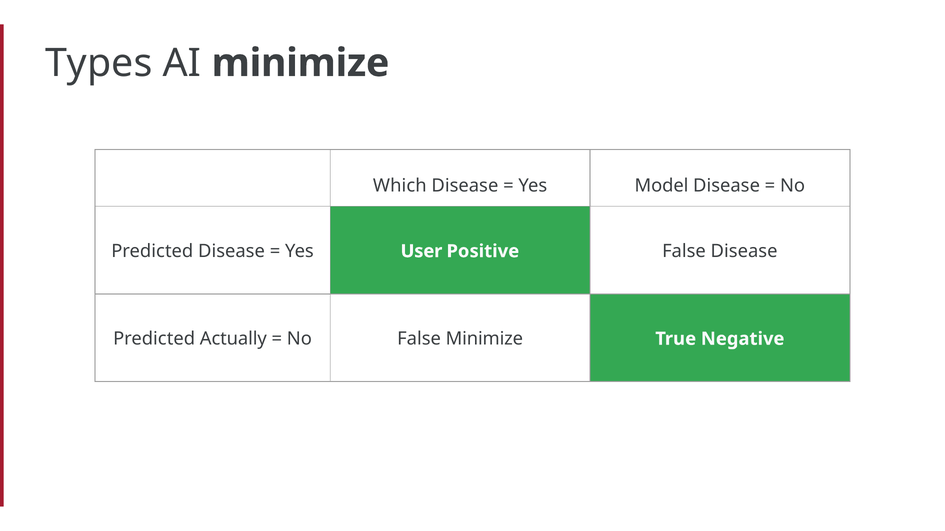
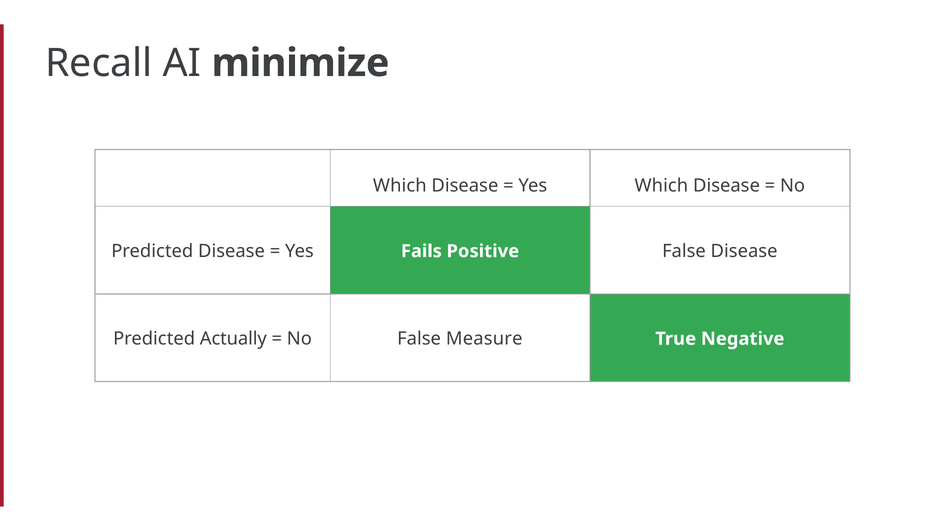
Types: Types -> Recall
Yes Model: Model -> Which
User: User -> Fails
False Minimize: Minimize -> Measure
